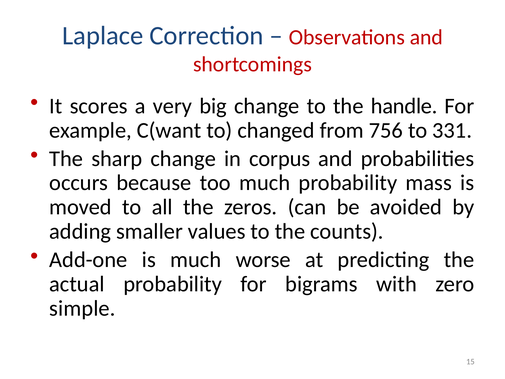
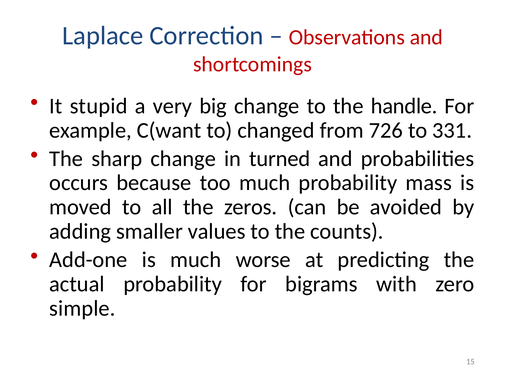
scores: scores -> stupid
756: 756 -> 726
corpus: corpus -> turned
